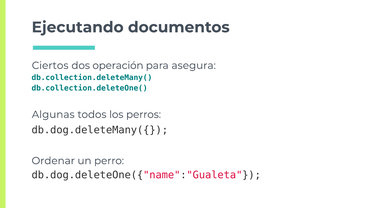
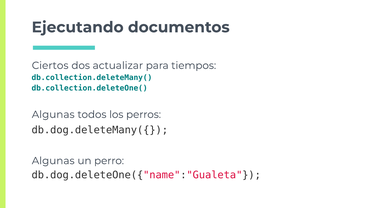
operación: operación -> actualizar
asegura: asegura -> tiempos
Ordenar at (53, 161): Ordenar -> Algunas
